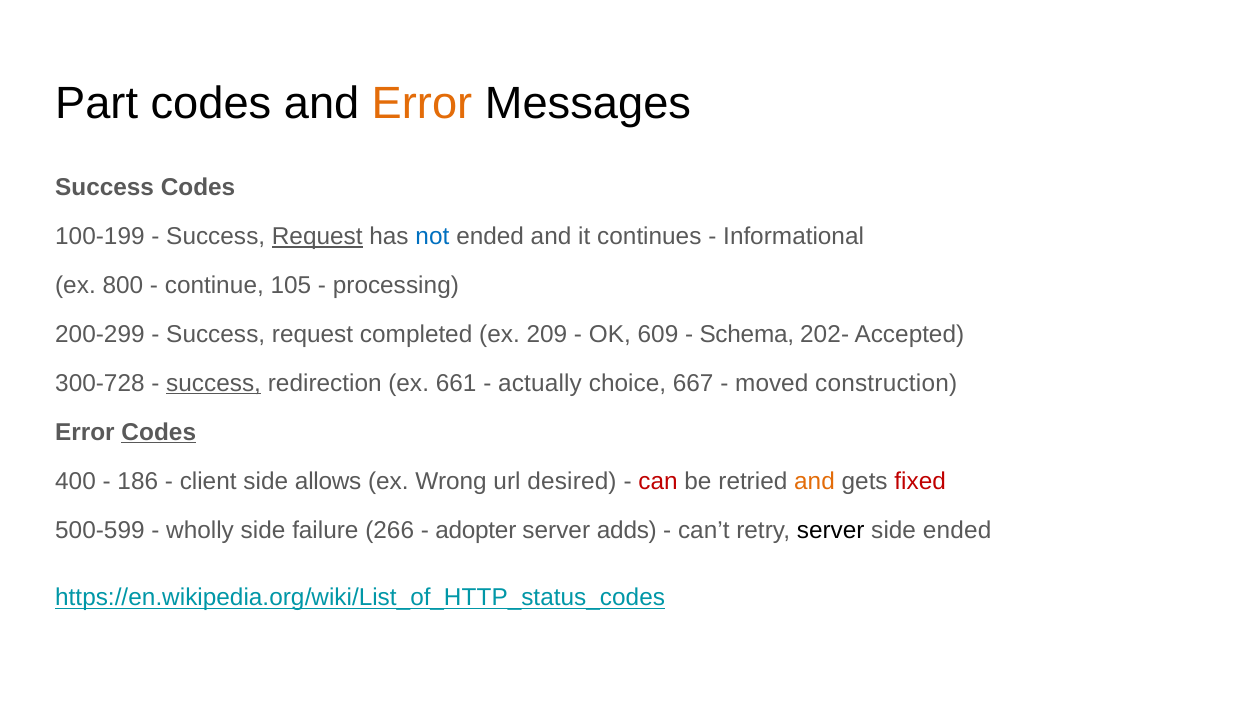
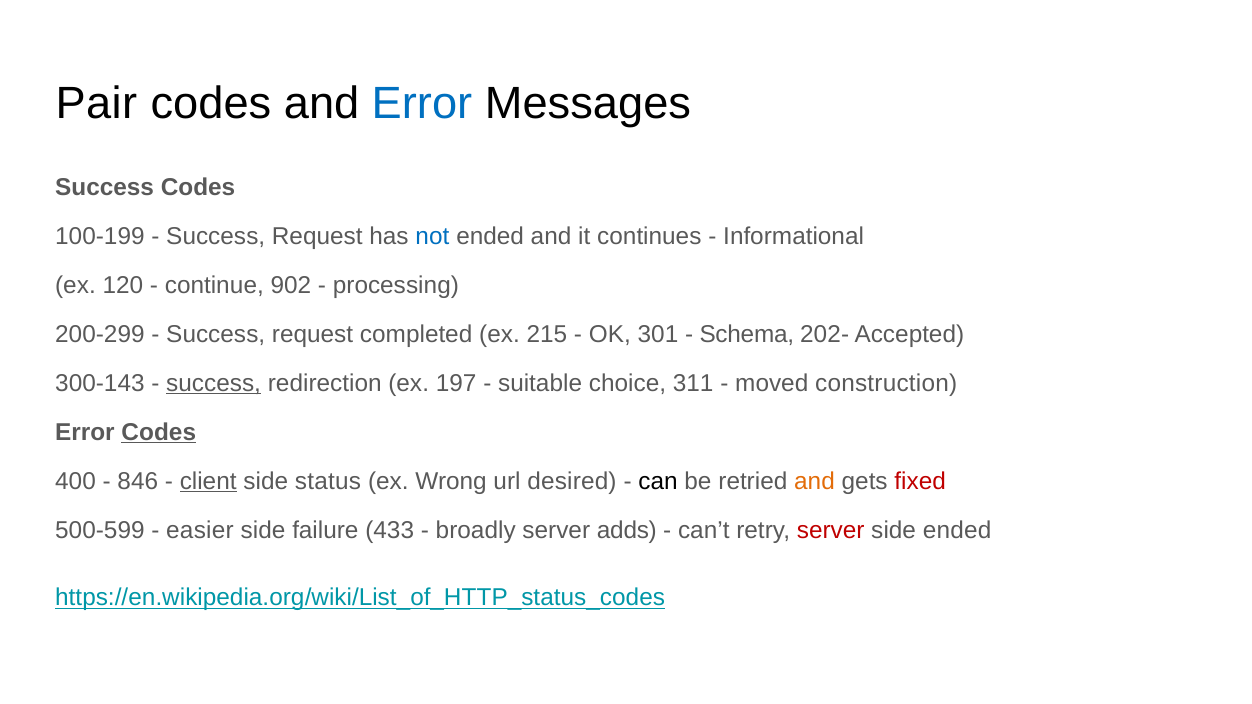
Part: Part -> Pair
Error at (422, 104) colour: orange -> blue
Request at (317, 237) underline: present -> none
800: 800 -> 120
105: 105 -> 902
209: 209 -> 215
609: 609 -> 301
300-728: 300-728 -> 300-143
661: 661 -> 197
actually: actually -> suitable
667: 667 -> 311
186: 186 -> 846
client underline: none -> present
allows: allows -> status
can colour: red -> black
wholly: wholly -> easier
266: 266 -> 433
adopter: adopter -> broadly
server at (831, 530) colour: black -> red
